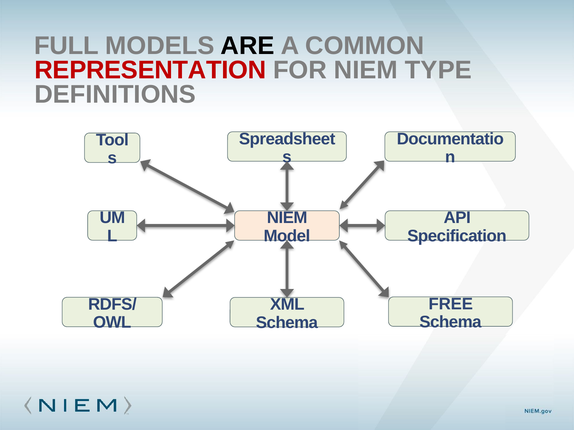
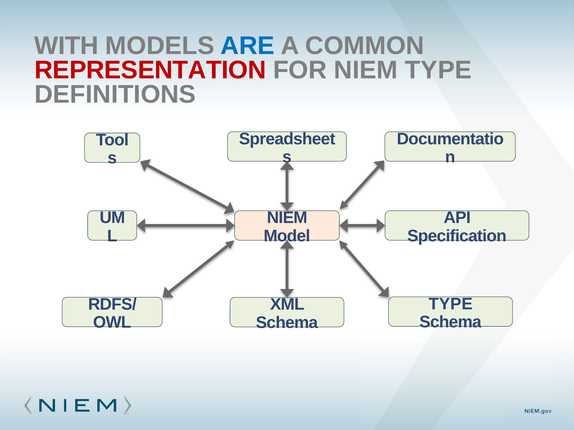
FULL: FULL -> WITH
ARE colour: black -> blue
FREE at (451, 304): FREE -> TYPE
